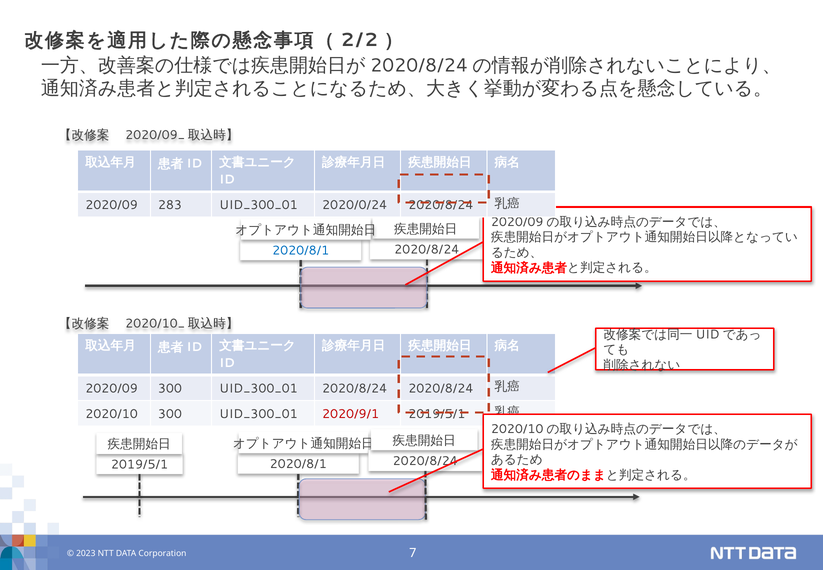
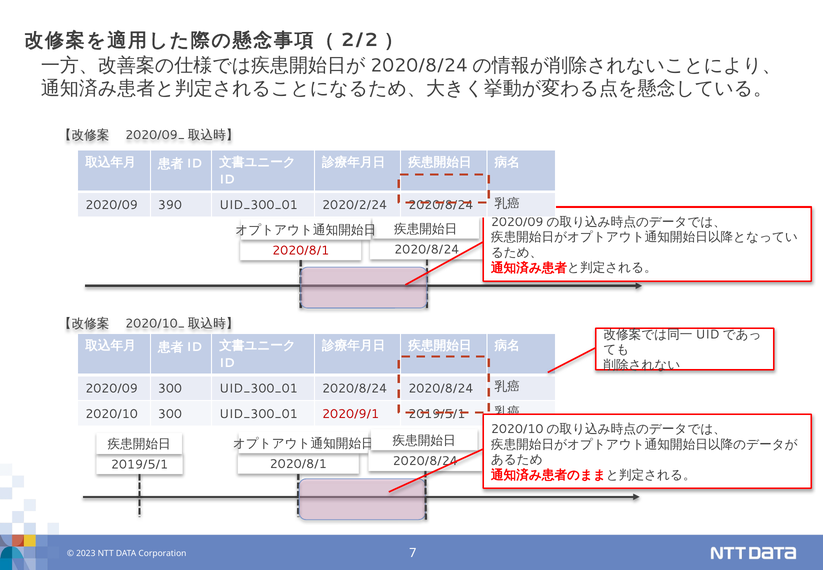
283: 283 -> 390
2020/0/24: 2020/0/24 -> 2020/2/24
2020/8/1 at (301, 250) colour: blue -> red
